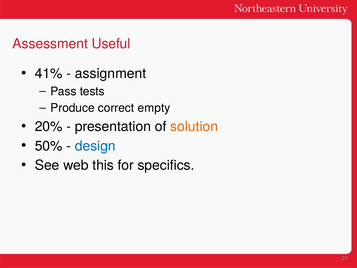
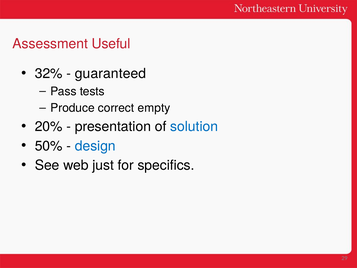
41%: 41% -> 32%
assignment: assignment -> guaranteed
solution colour: orange -> blue
this: this -> just
